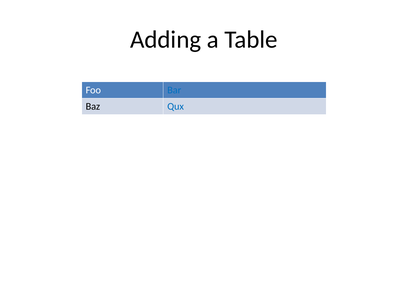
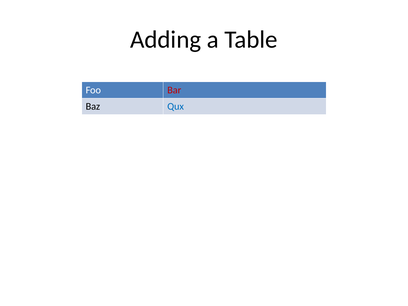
Bar colour: blue -> red
